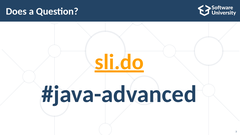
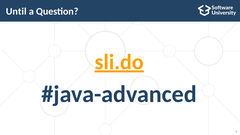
Does: Does -> Until
